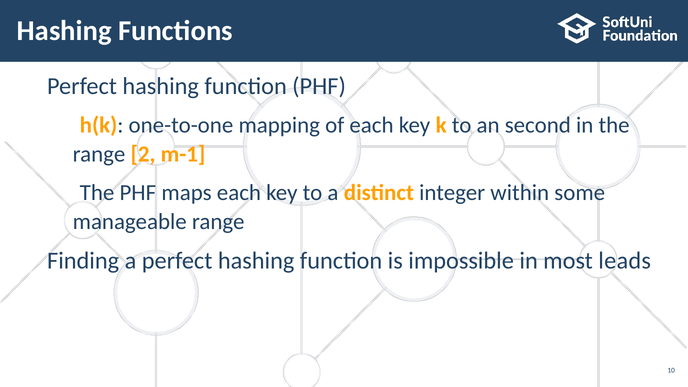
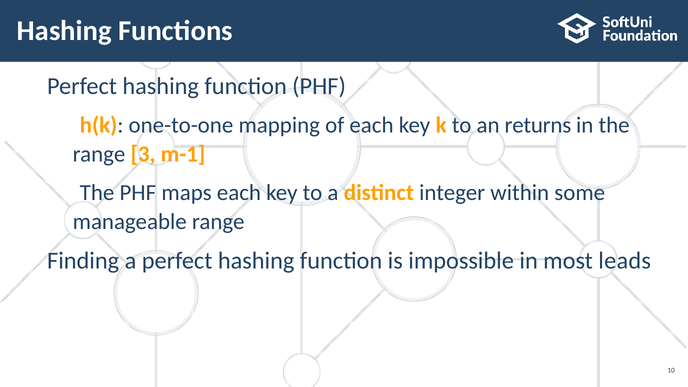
second: second -> returns
2: 2 -> 3
